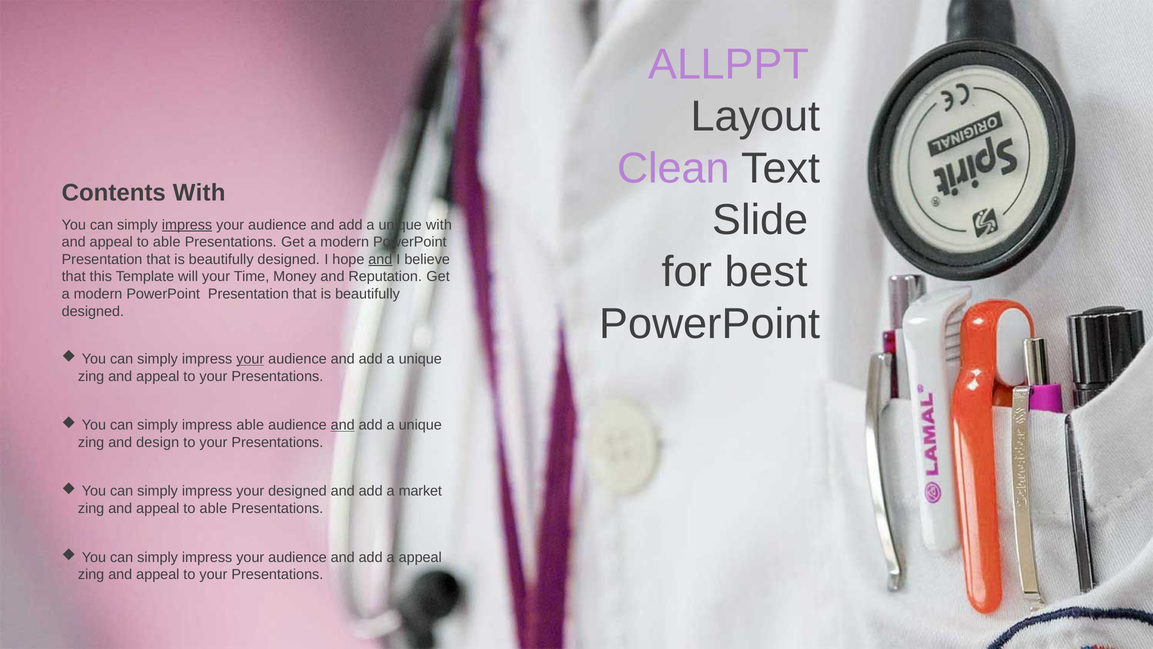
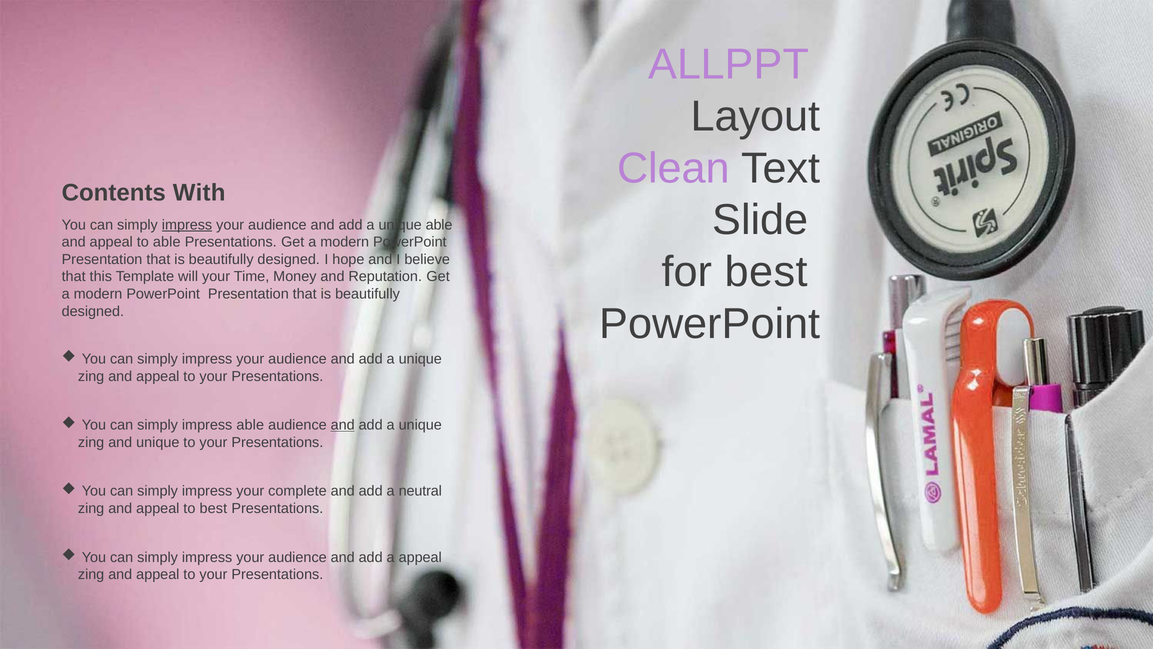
unique with: with -> able
and at (380, 259) underline: present -> none
your at (250, 359) underline: present -> none
and design: design -> unique
your designed: designed -> complete
market: market -> neutral
able at (213, 508): able -> best
